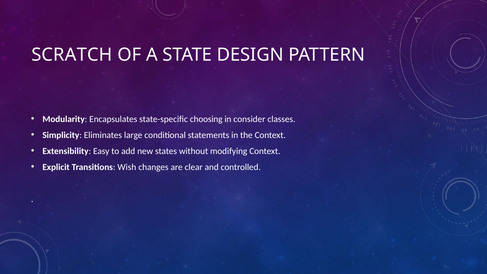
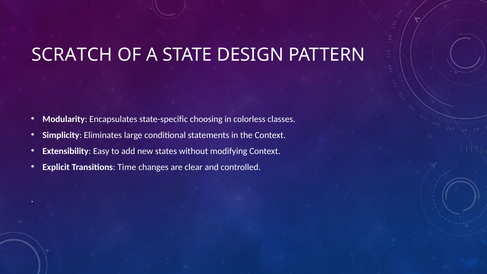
consider: consider -> colorless
Wish: Wish -> Time
